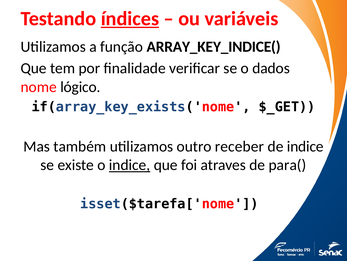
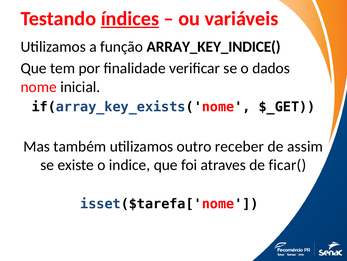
lógico: lógico -> inicial
de indice: indice -> assim
indice at (130, 165) underline: present -> none
para(: para( -> ficar(
